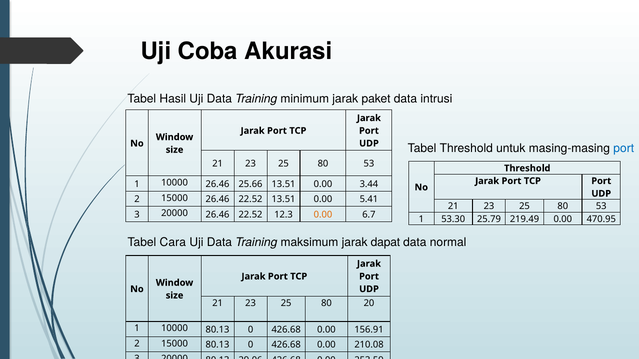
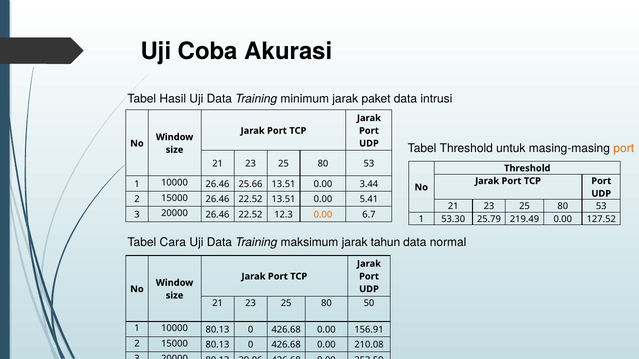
port at (624, 148) colour: blue -> orange
470.95: 470.95 -> 127.52
dapat: dapat -> tahun
20: 20 -> 50
